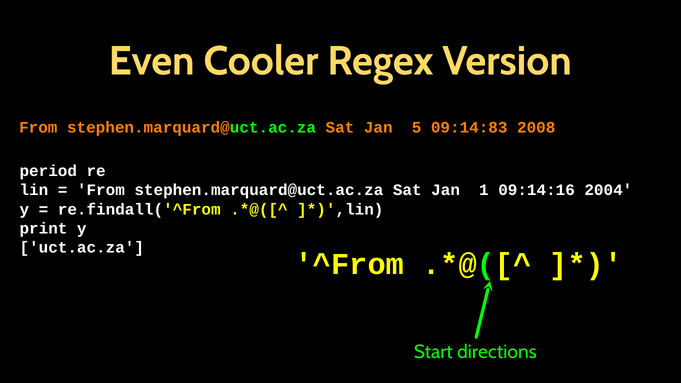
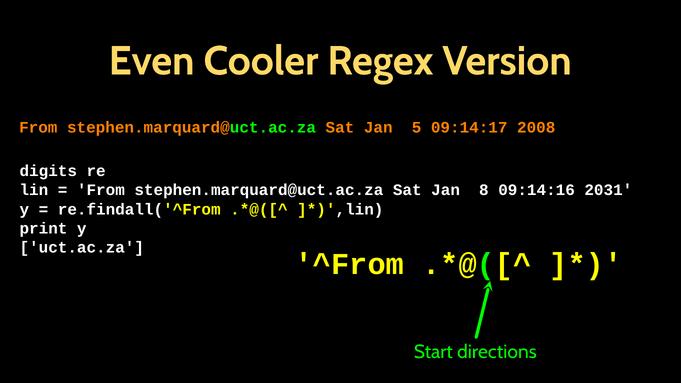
09:14:83: 09:14:83 -> 09:14:17
period: period -> digits
1: 1 -> 8
2004: 2004 -> 2031
